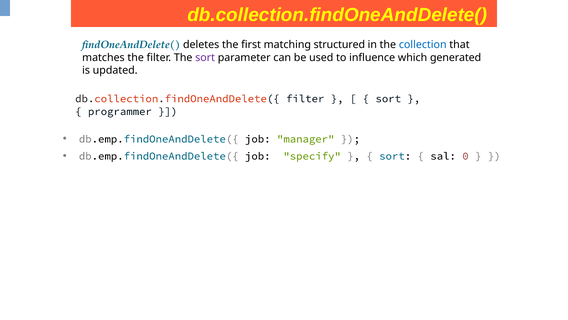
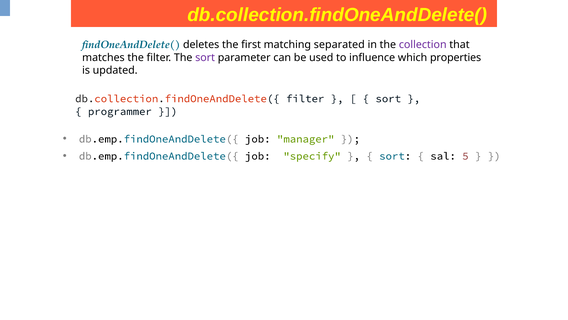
structured: structured -> separated
collection colour: blue -> purple
generated: generated -> properties
0: 0 -> 5
